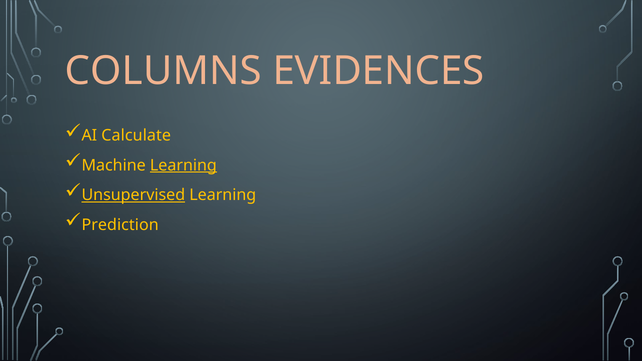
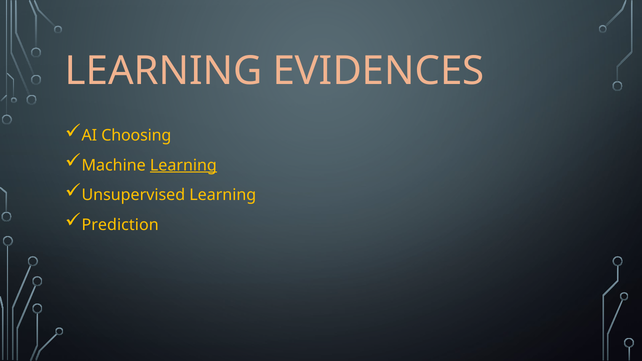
COLUMNS at (163, 71): COLUMNS -> LEARNING
Calculate: Calculate -> Choosing
Unsupervised underline: present -> none
